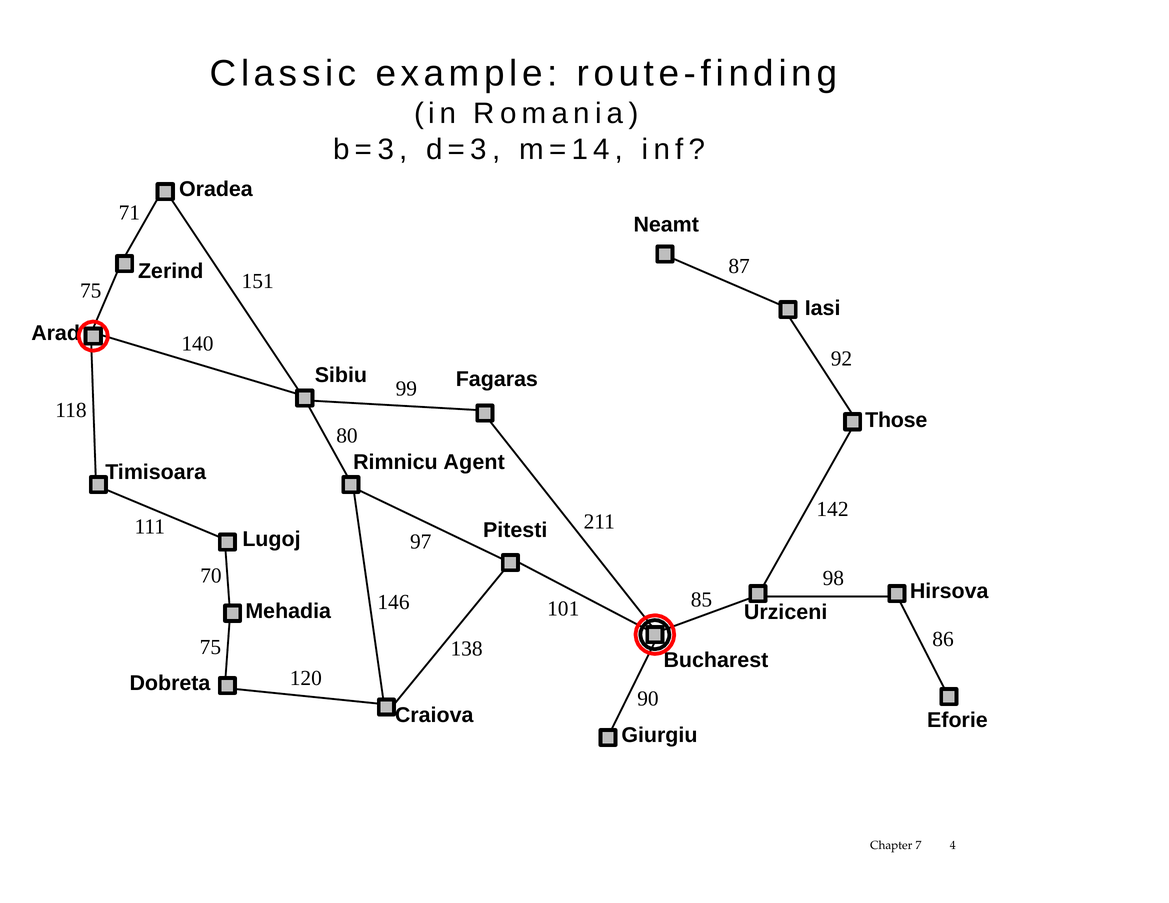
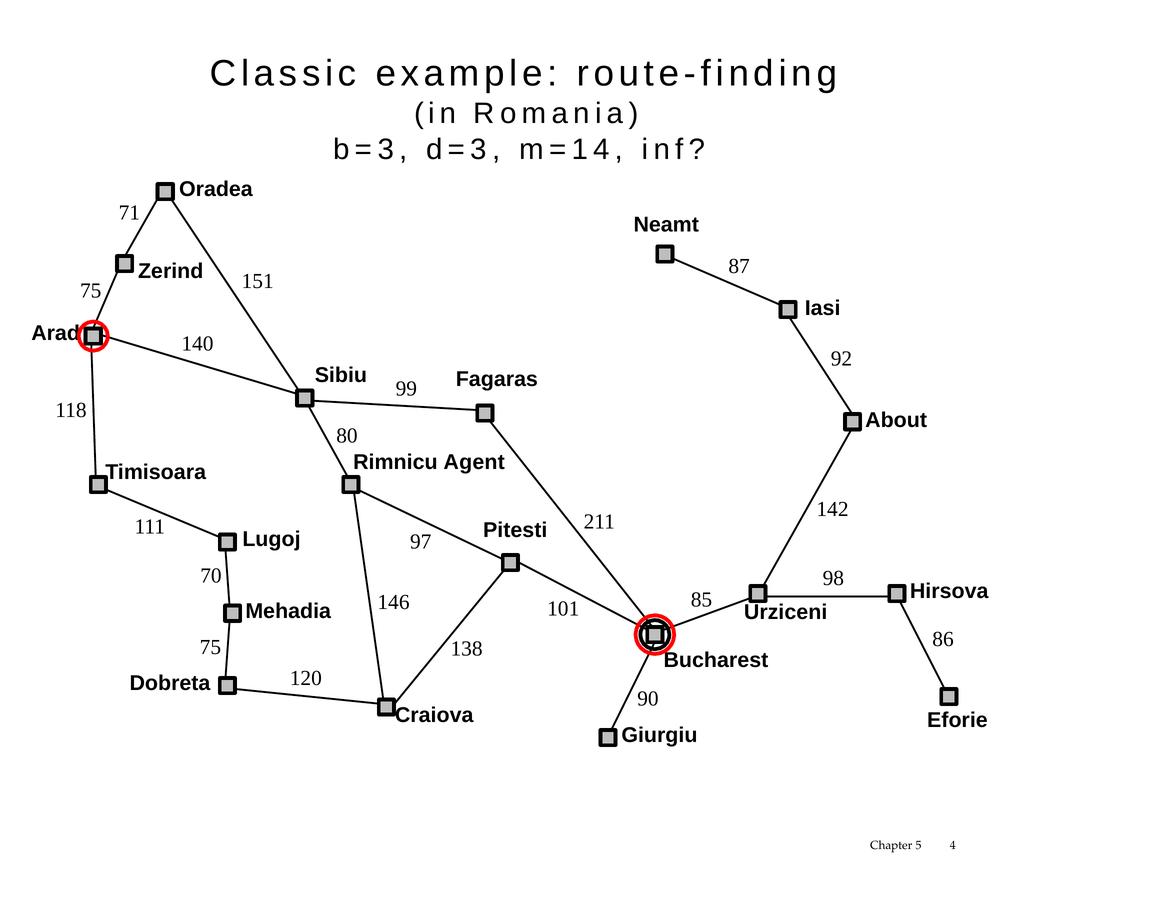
Those: Those -> About
7: 7 -> 5
